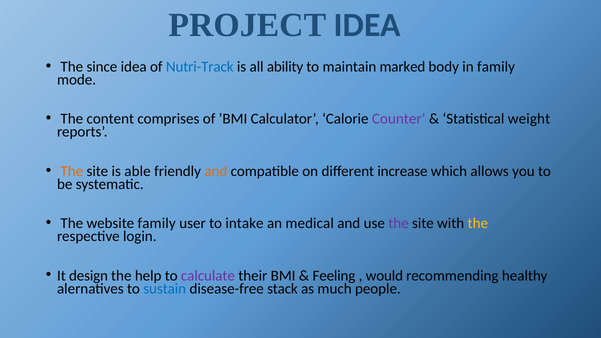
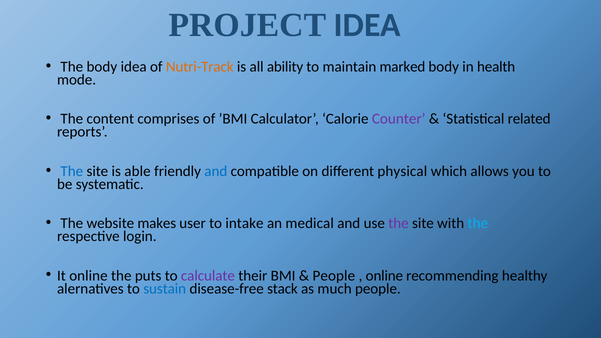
The since: since -> body
Nutri-Track colour: blue -> orange
in family: family -> health
weight: weight -> related
The at (72, 171) colour: orange -> blue
and at (216, 171) colour: orange -> blue
increase: increase -> physical
website family: family -> makes
the at (478, 223) colour: yellow -> light blue
It design: design -> online
help: help -> puts
Feeling at (334, 276): Feeling -> People
would at (384, 276): would -> online
